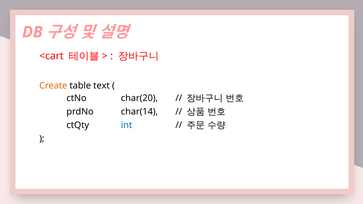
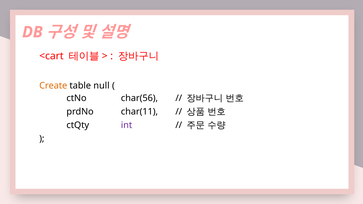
text: text -> null
char(20: char(20 -> char(56
char(14: char(14 -> char(11
int colour: blue -> purple
